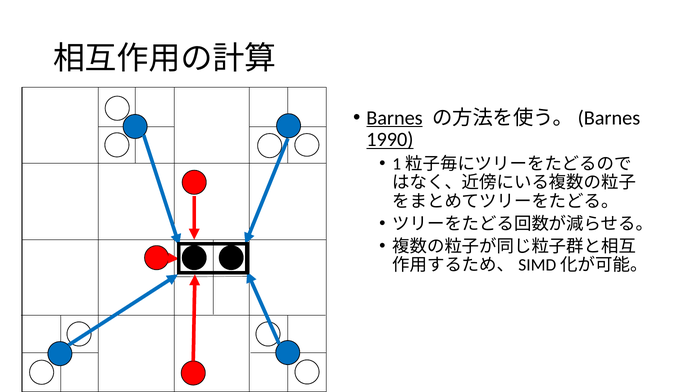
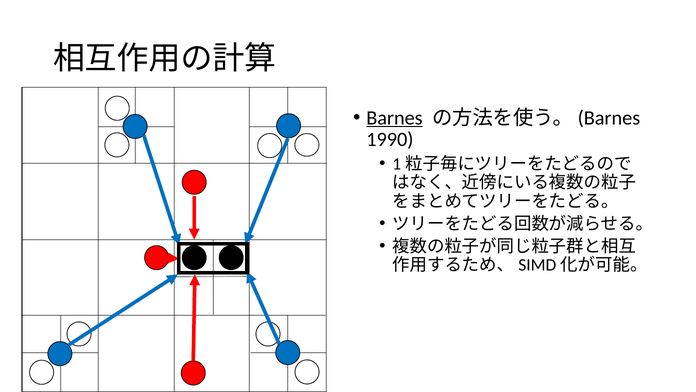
1990 underline: present -> none
